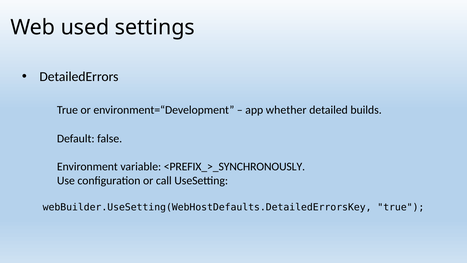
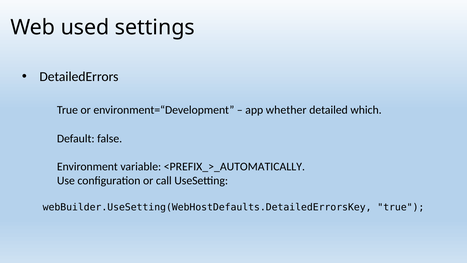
builds: builds -> which
<PREFIX_>_SYNCHRONOUSLY: <PREFIX_>_SYNCHRONOUSLY -> <PREFIX_>_AUTOMATICALLY
